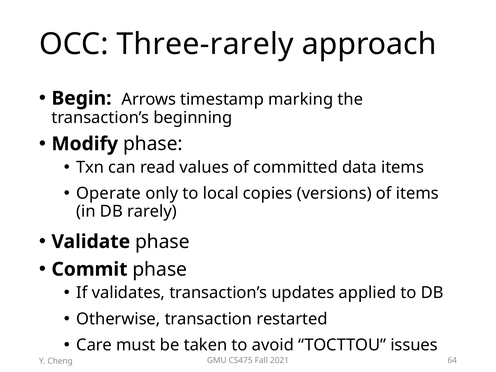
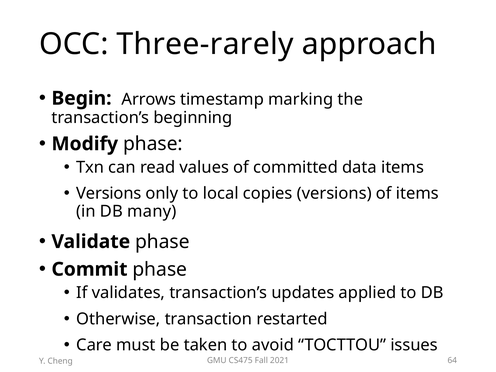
Operate at (109, 193): Operate -> Versions
rarely: rarely -> many
